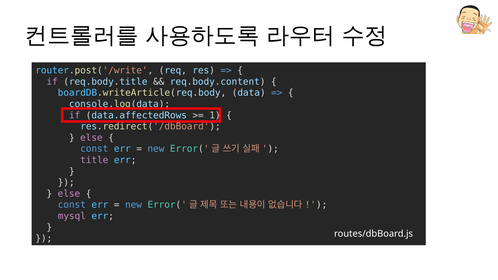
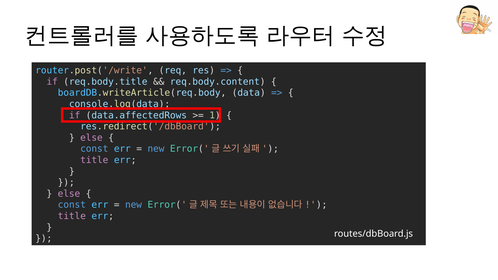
mysql at (72, 216): mysql -> title
